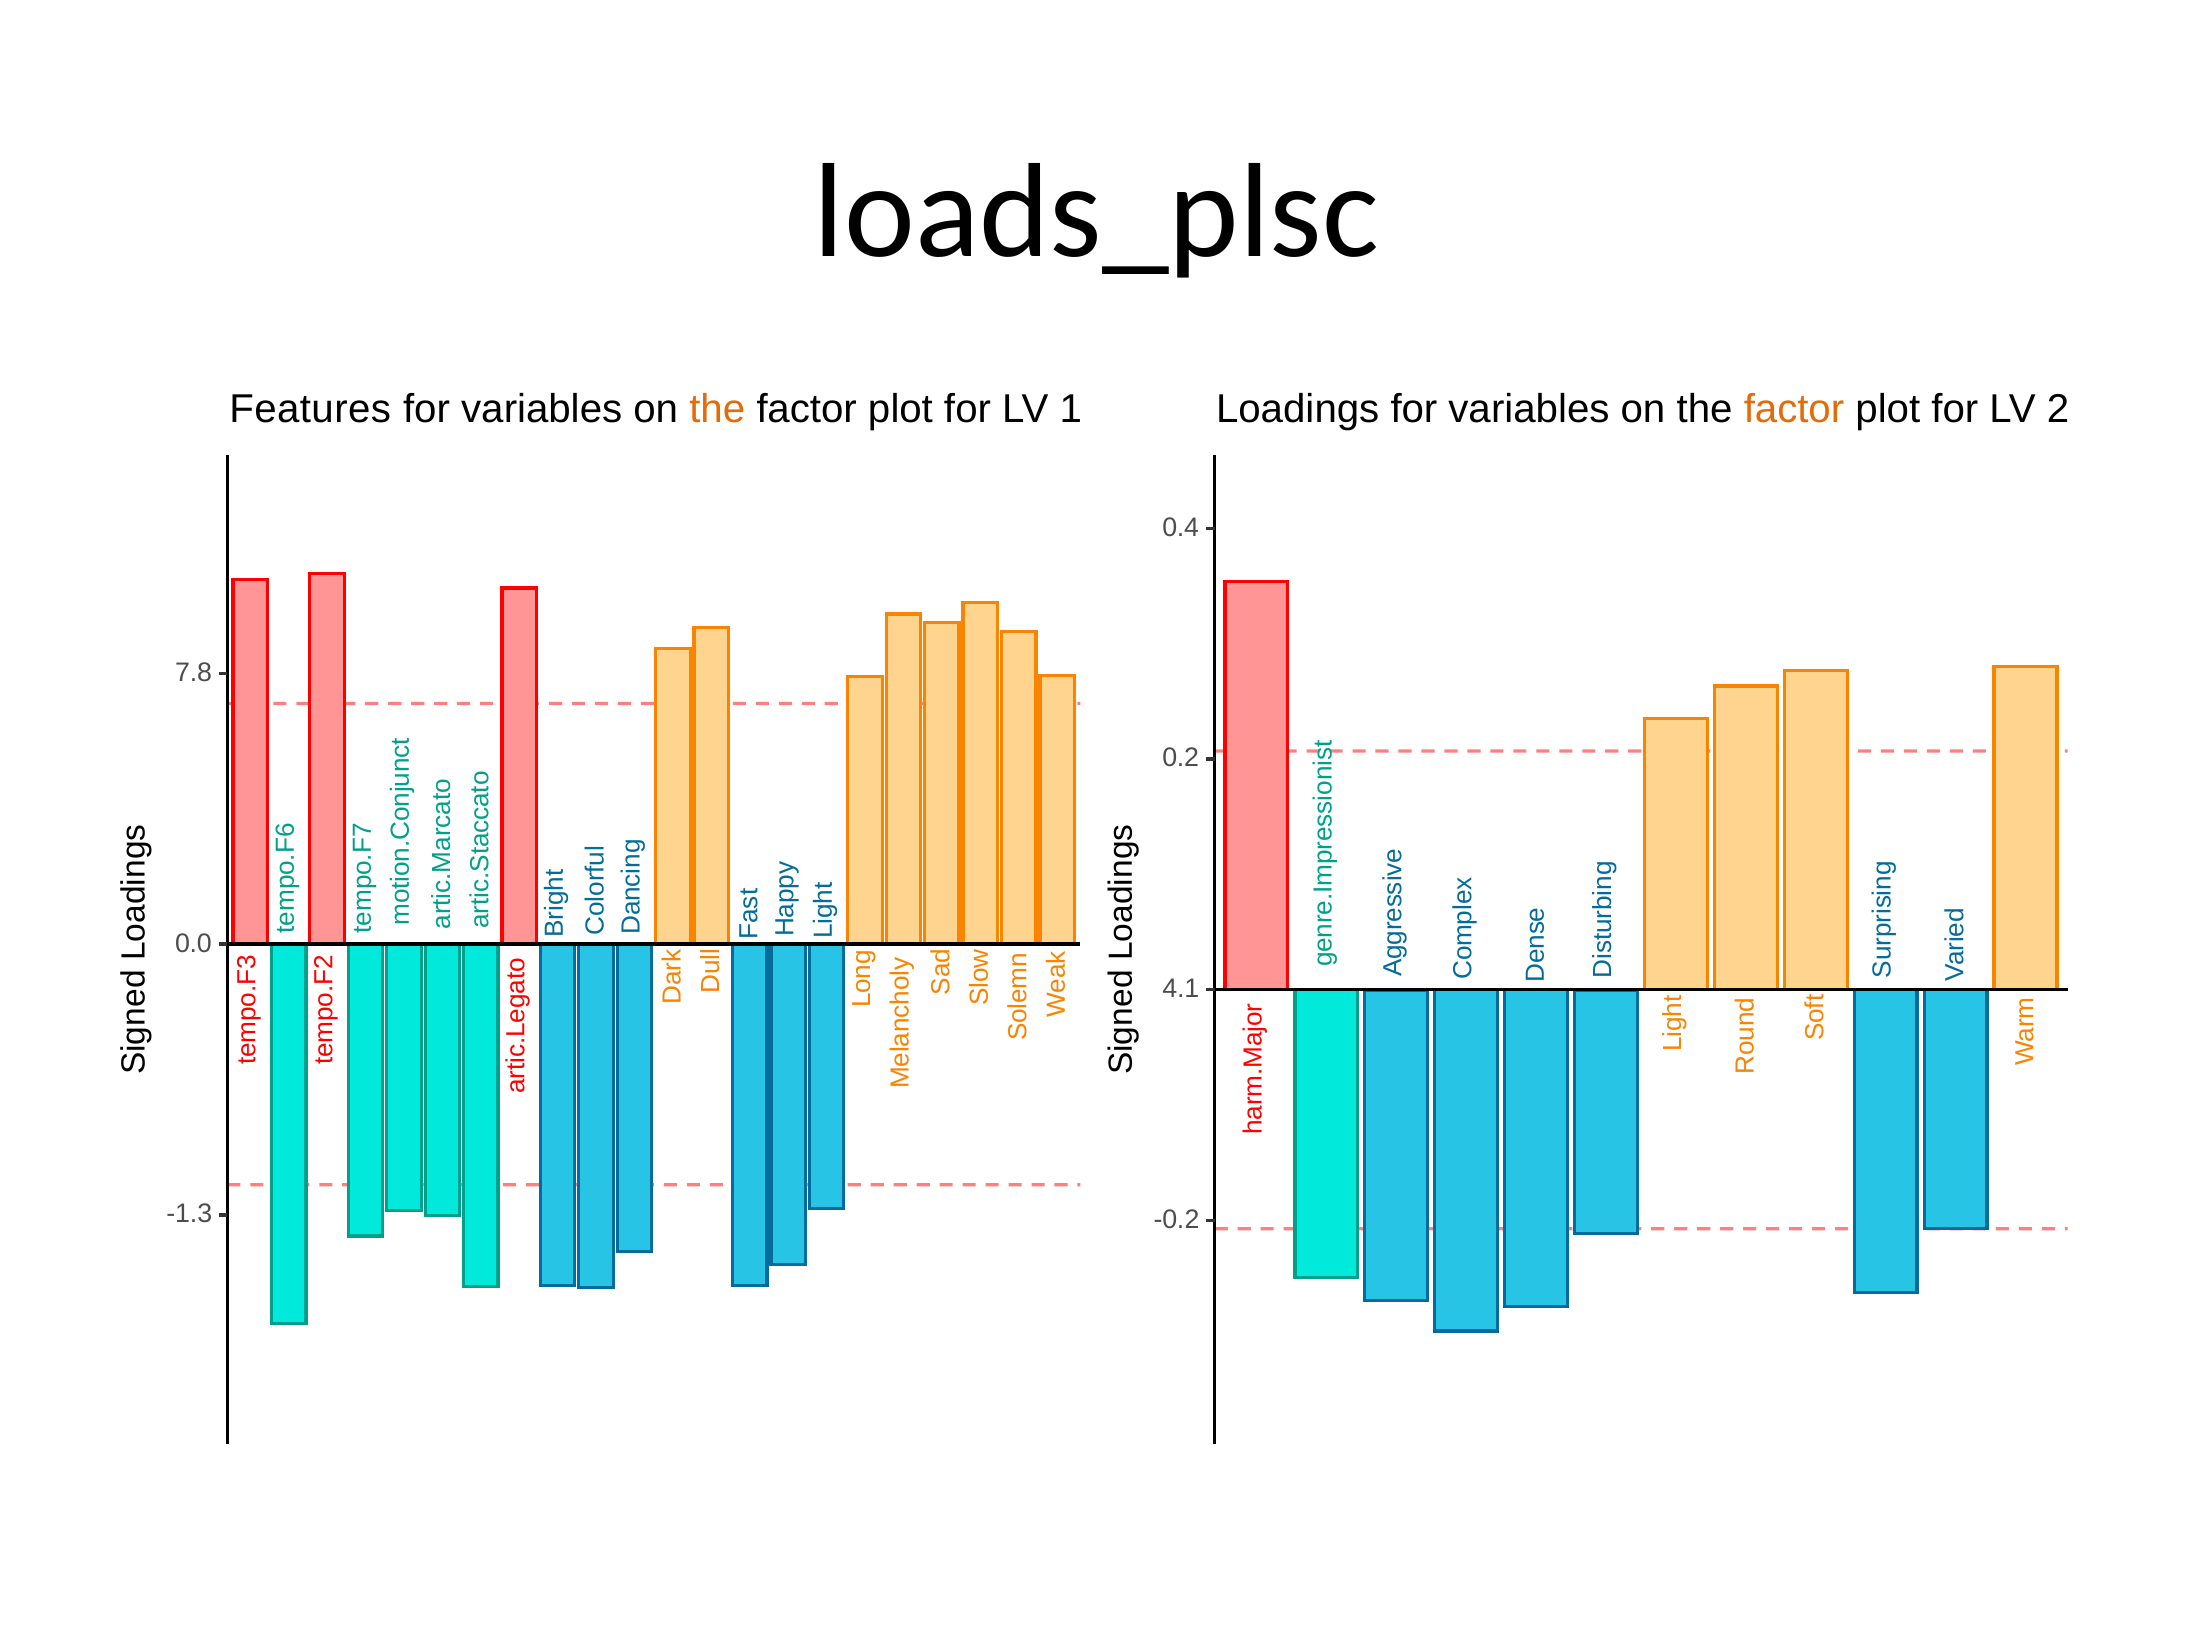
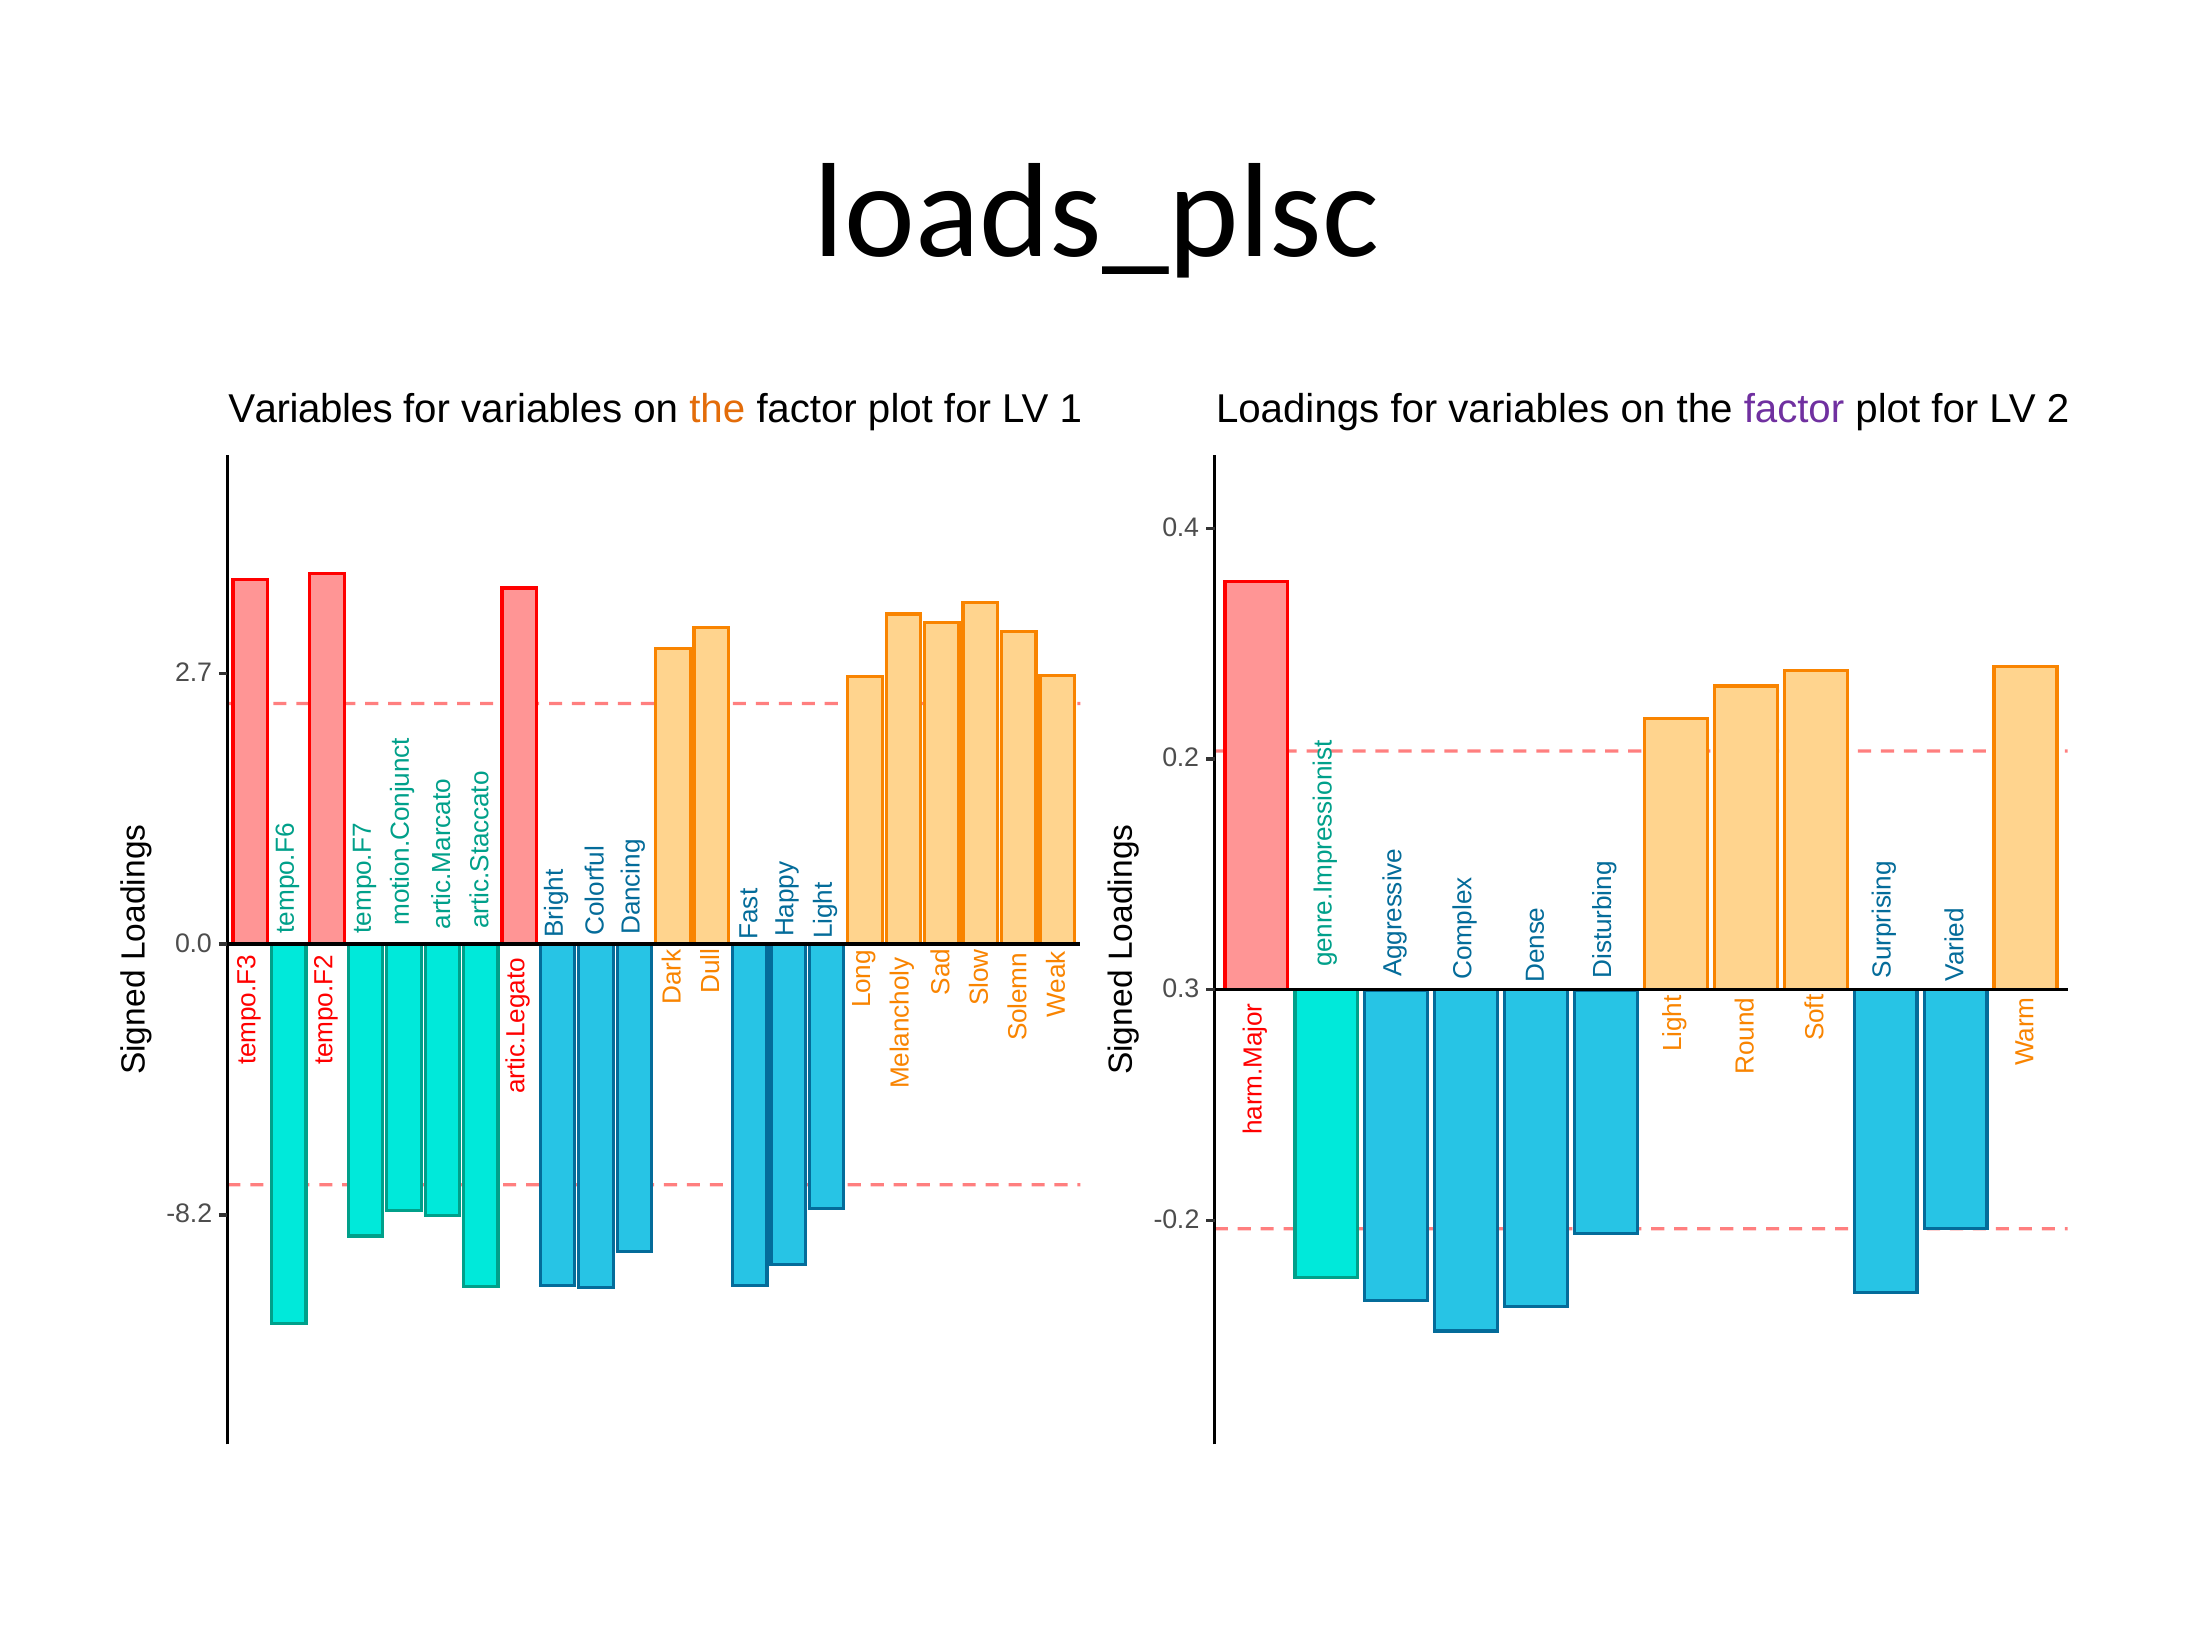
Features at (310, 409): Features -> Variables
factor at (1794, 409) colour: orange -> purple
7.8: 7.8 -> 2.7
4.1: 4.1 -> 0.3
-1.3: -1.3 -> -8.2
